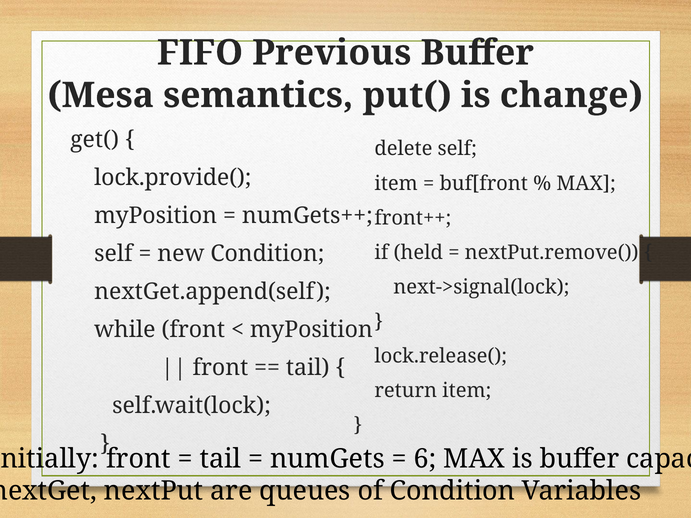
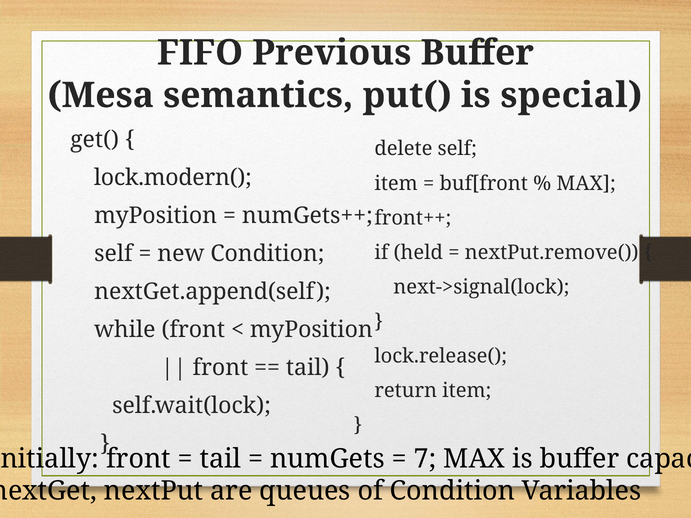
change: change -> special
lock.provide(: lock.provide( -> lock.modern(
6: 6 -> 7
